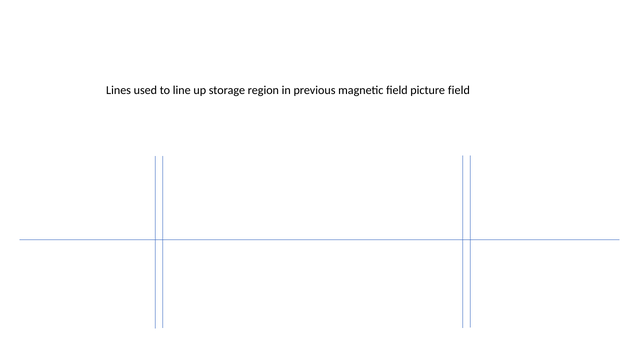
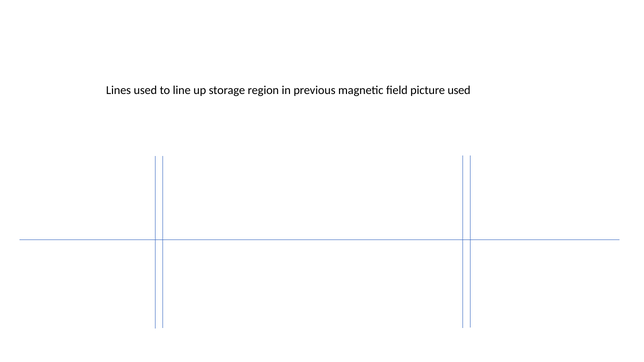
picture field: field -> used
